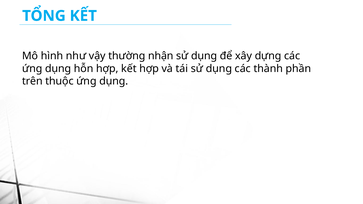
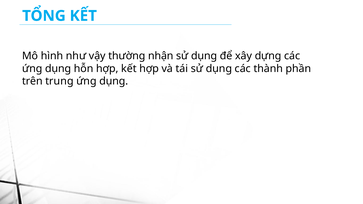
thuộc: thuộc -> trung
